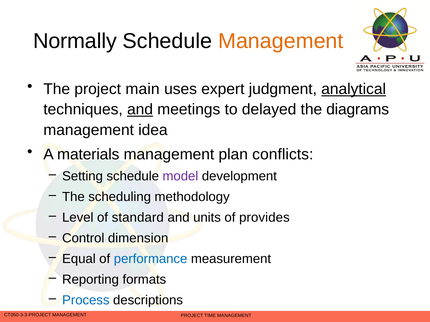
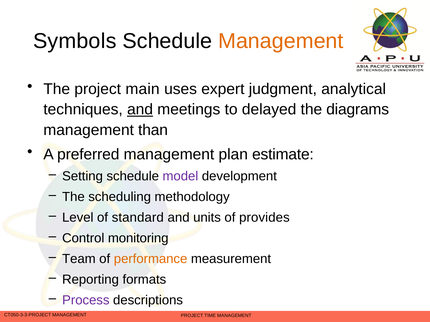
Normally: Normally -> Symbols
analytical underline: present -> none
idea: idea -> than
materials: materials -> preferred
conflicts: conflicts -> estimate
dimension: dimension -> monitoring
Equal: Equal -> Team
performance colour: blue -> orange
Process colour: blue -> purple
